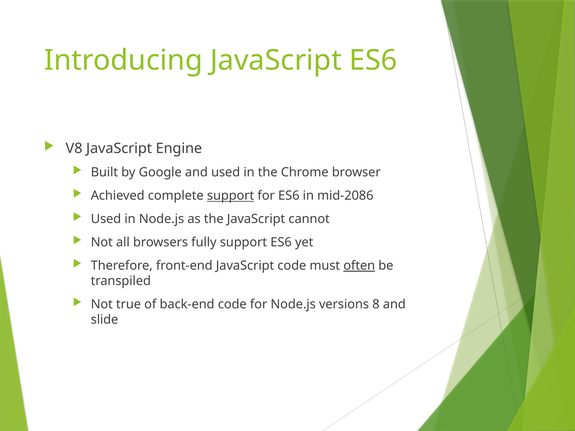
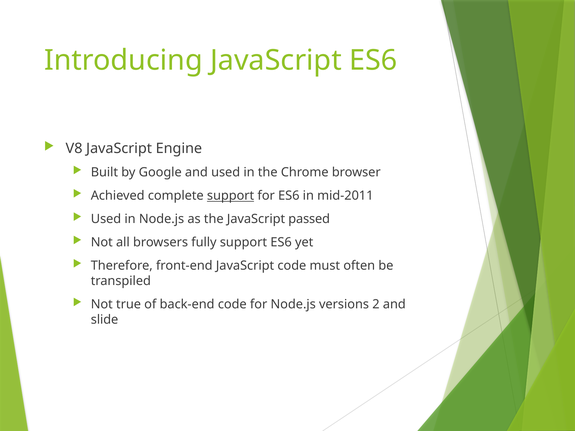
mid-2086: mid-2086 -> mid-2011
cannot: cannot -> passed
often underline: present -> none
8: 8 -> 2
